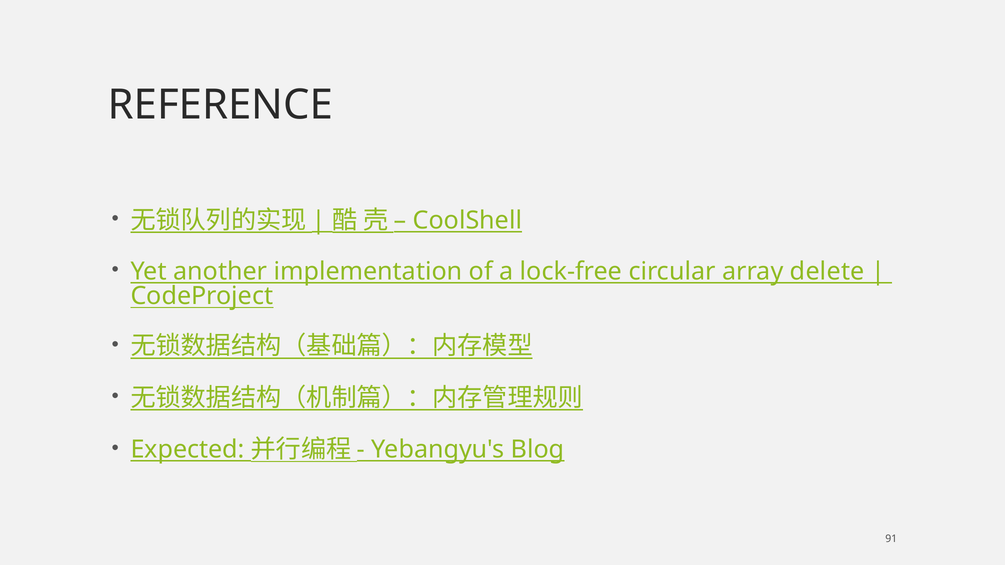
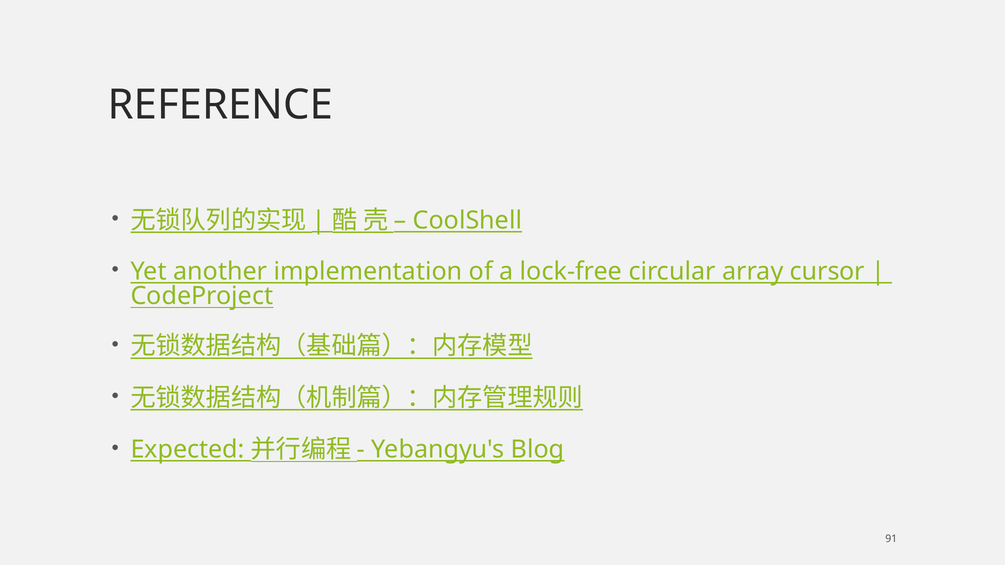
delete: delete -> cursor
